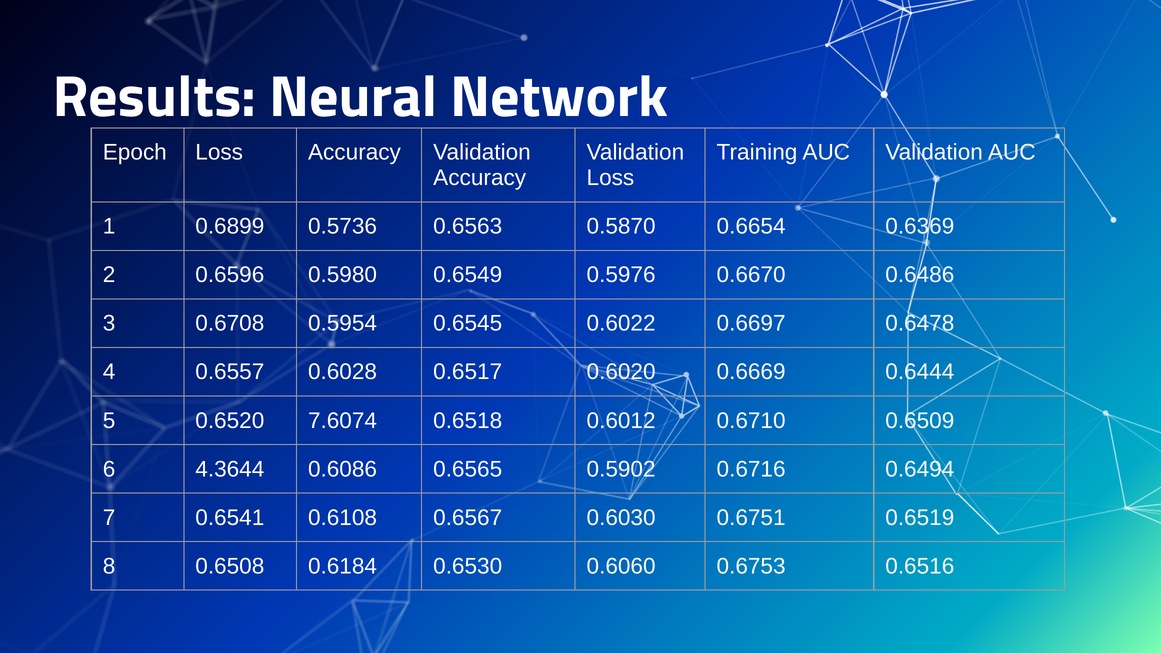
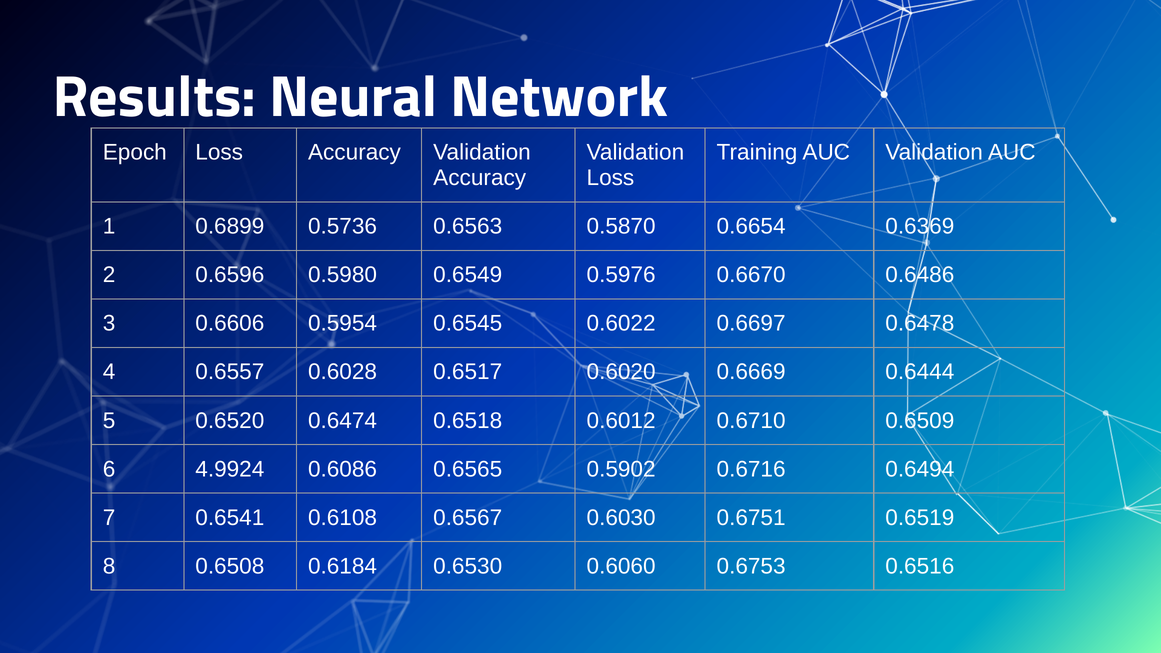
0.6708: 0.6708 -> 0.6606
7.6074: 7.6074 -> 0.6474
4.3644: 4.3644 -> 4.9924
